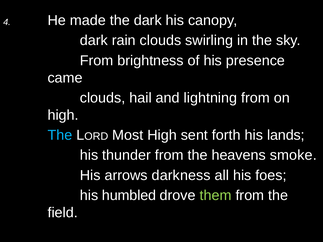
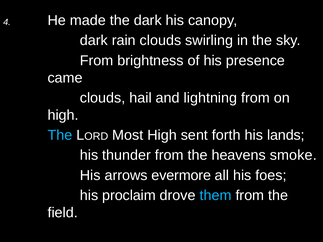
darkness: darkness -> evermore
humbled: humbled -> proclaim
them colour: light green -> light blue
